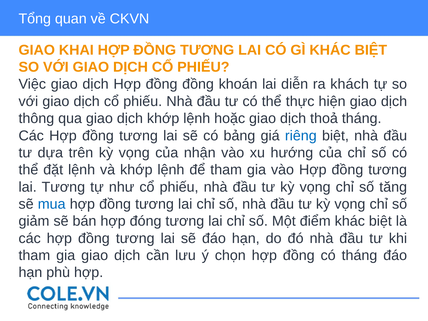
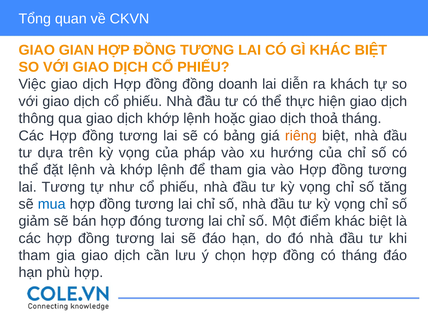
KHAI: KHAI -> GIAN
khoán: khoán -> doanh
riêng colour: blue -> orange
nhận: nhận -> pháp
